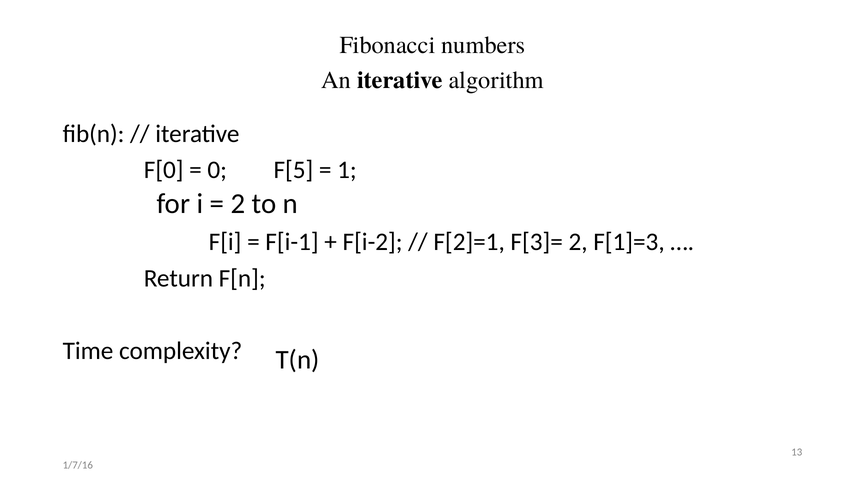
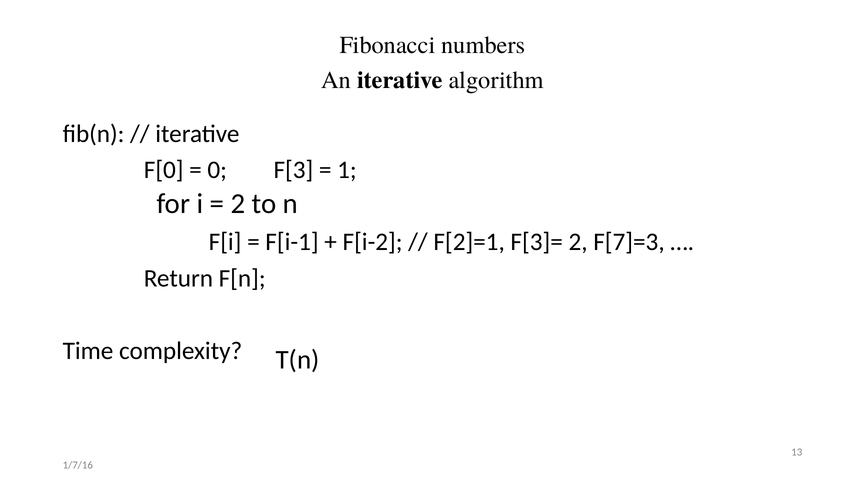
F[5: F[5 -> F[3
F[1]=3: F[1]=3 -> F[7]=3
